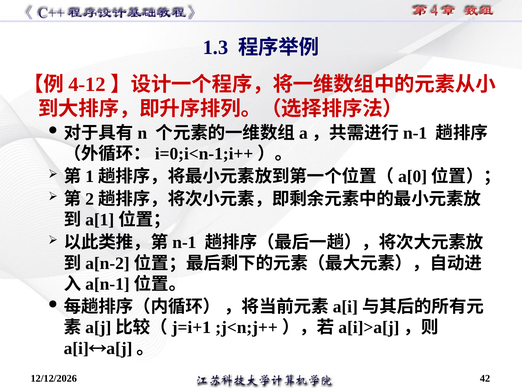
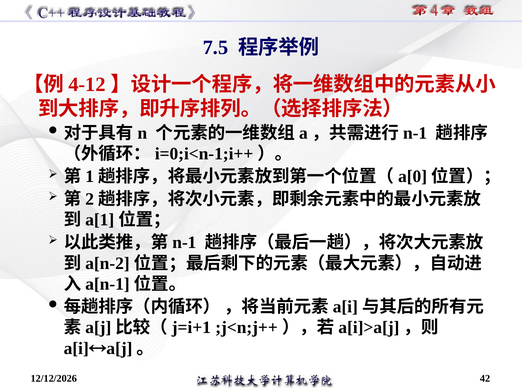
1.3: 1.3 -> 7.5
